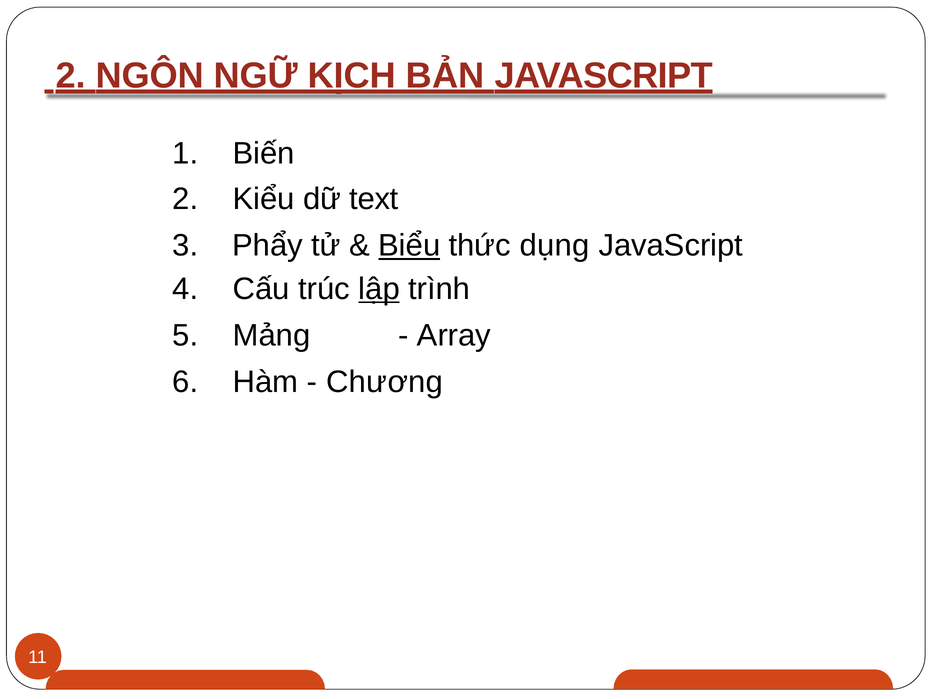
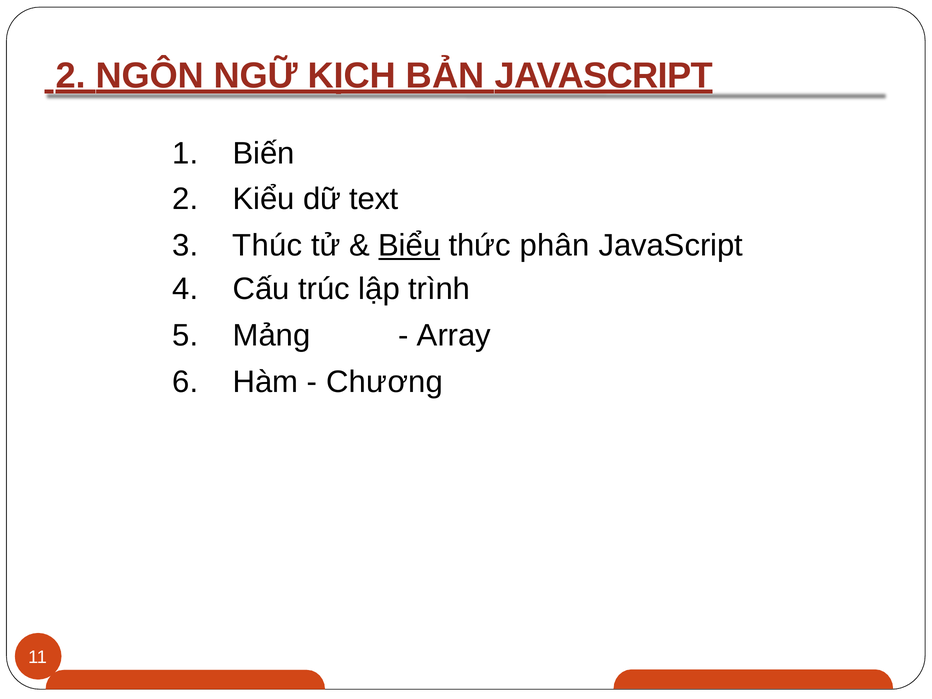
Phẩy: Phẩy -> Thúc
dụng: dụng -> phân
lập underline: present -> none
